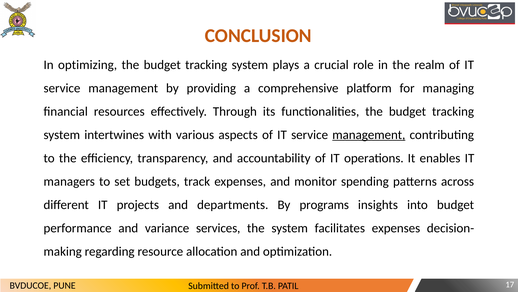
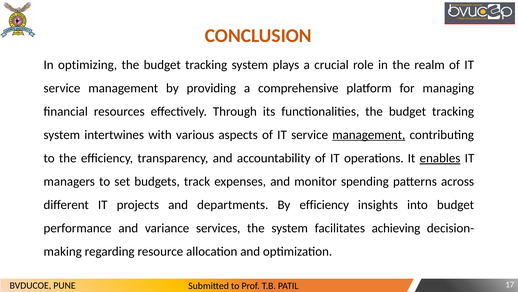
enables underline: none -> present
By programs: programs -> efficiency
facilitates expenses: expenses -> achieving
